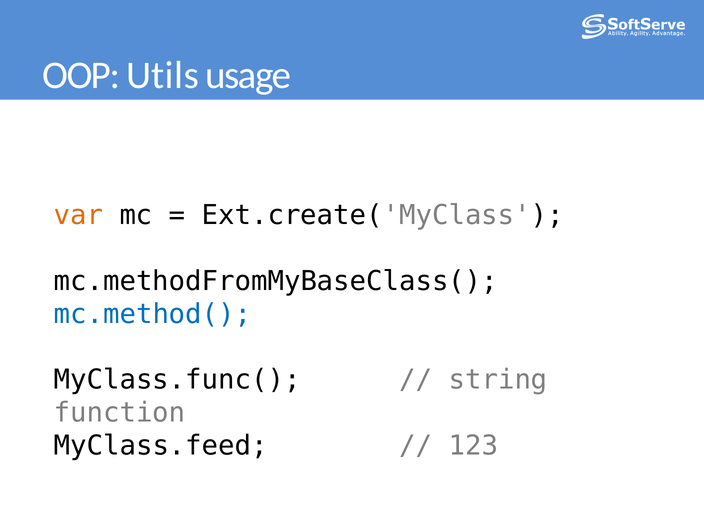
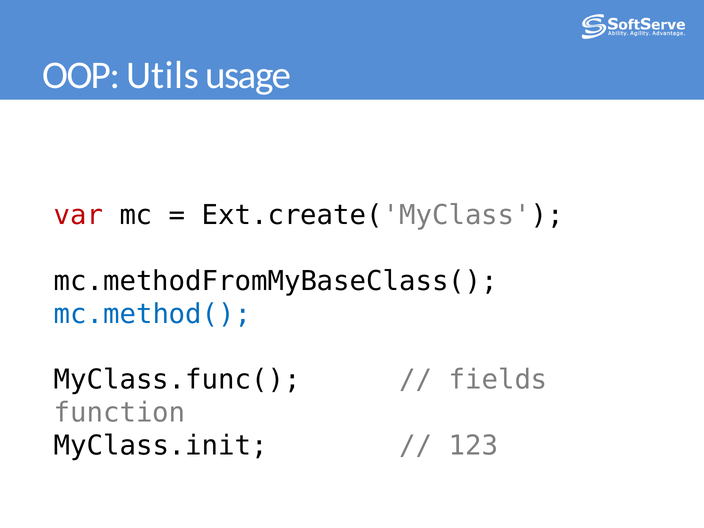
var colour: orange -> red
string: string -> fields
MyClass.feed: MyClass.feed -> MyClass.init
